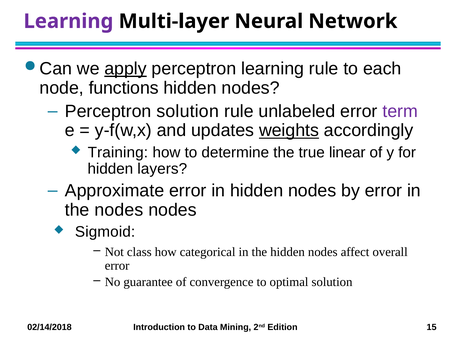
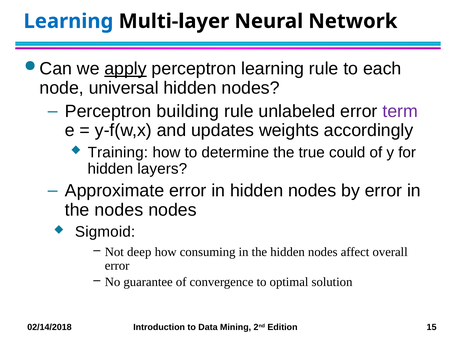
Learning at (68, 21) colour: purple -> blue
functions: functions -> universal
Perceptron solution: solution -> building
weights underline: present -> none
linear: linear -> could
class: class -> deep
categorical: categorical -> consuming
